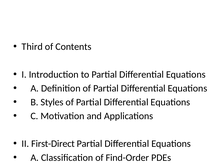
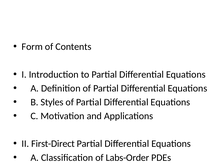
Third: Third -> Form
Find-Order: Find-Order -> Labs-Order
